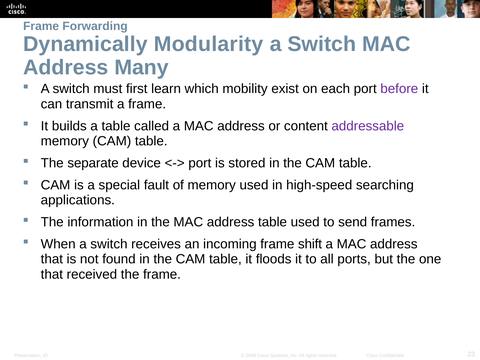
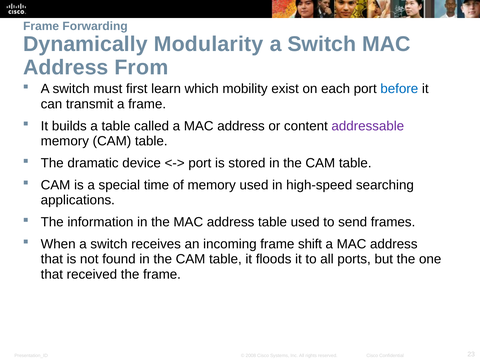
Many: Many -> From
before colour: purple -> blue
separate: separate -> dramatic
fault: fault -> time
